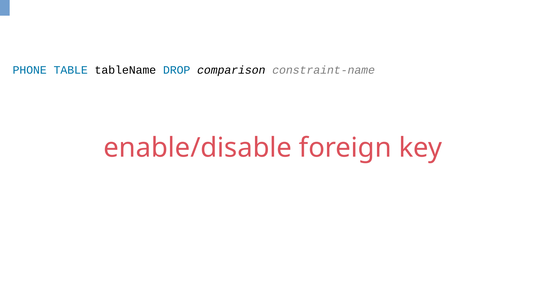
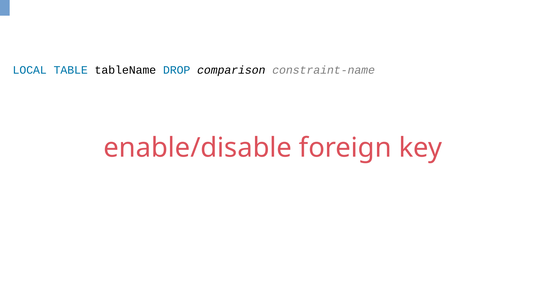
PHONE: PHONE -> LOCAL
